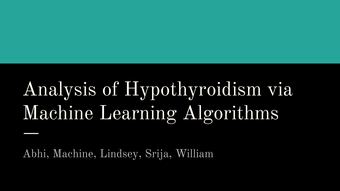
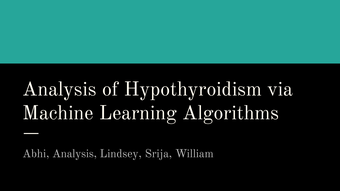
Abhi Machine: Machine -> Analysis
